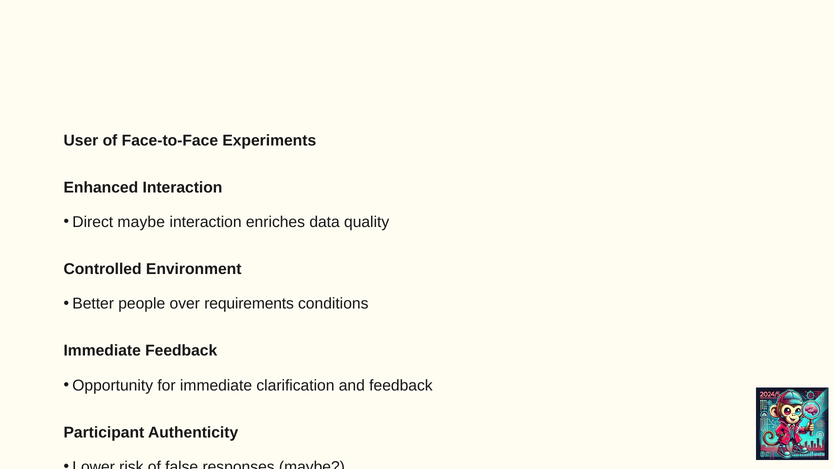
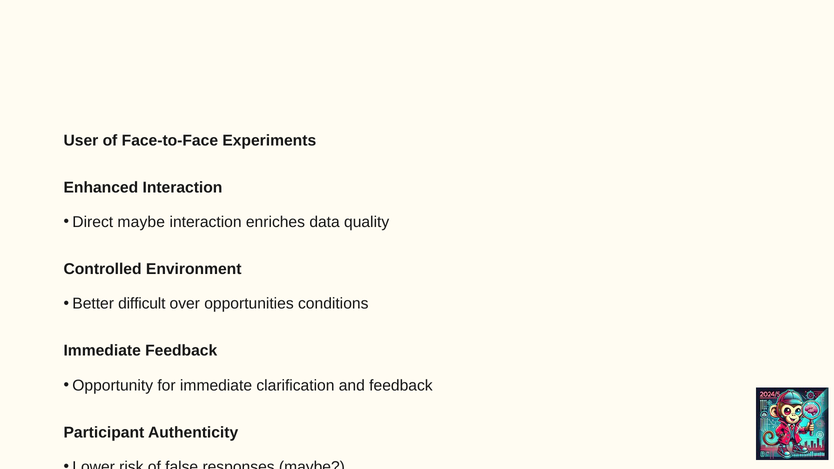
people: people -> difficult
requirements: requirements -> opportunities
